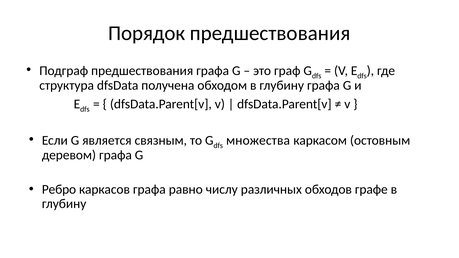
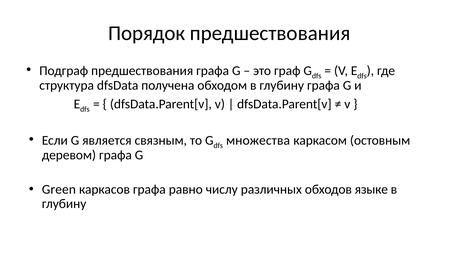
Ребро: Ребро -> Green
графе: графе -> языке
